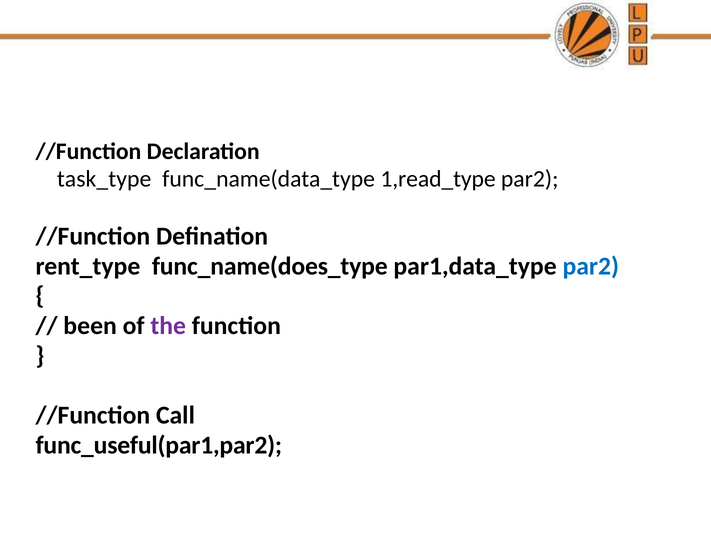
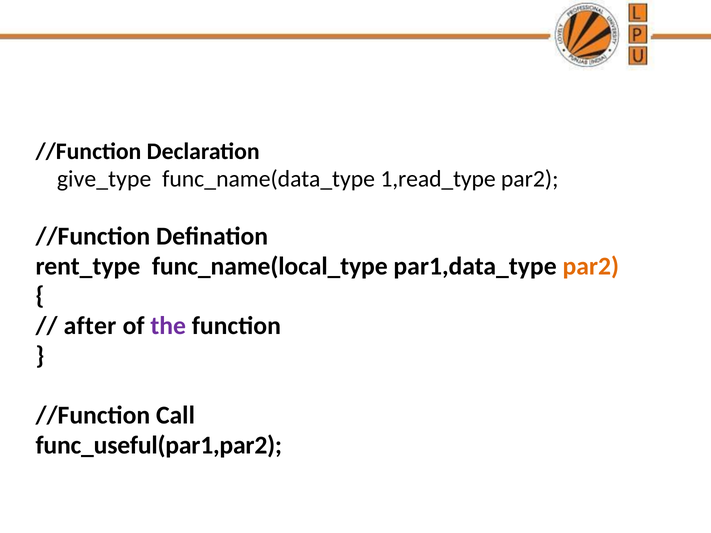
task_type: task_type -> give_type
func_name(does_type: func_name(does_type -> func_name(local_type
par2 at (591, 266) colour: blue -> orange
been: been -> after
